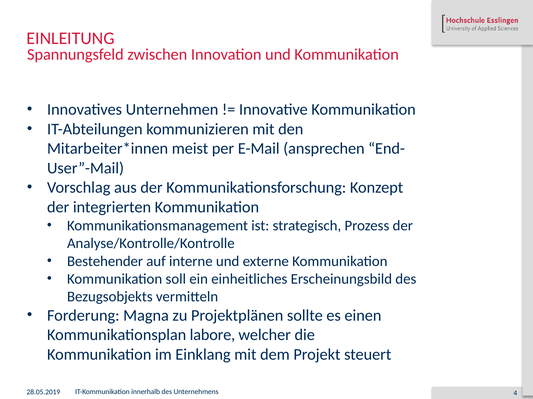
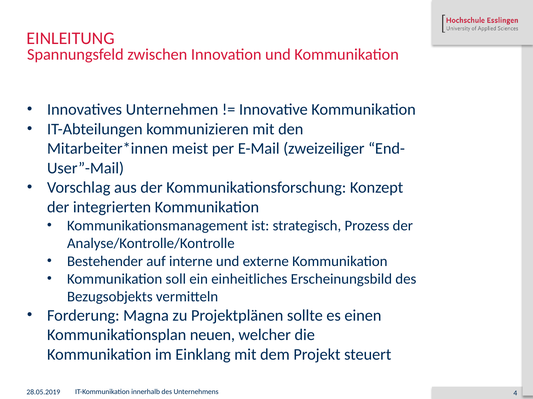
ansprechen: ansprechen -> zweizeiliger
labore: labore -> neuen
